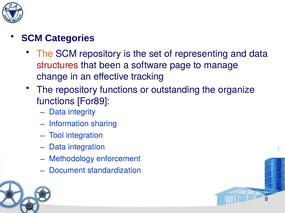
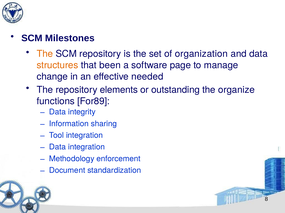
Categories: Categories -> Milestones
representing: representing -> organization
structures colour: red -> orange
tracking: tracking -> needed
repository functions: functions -> elements
